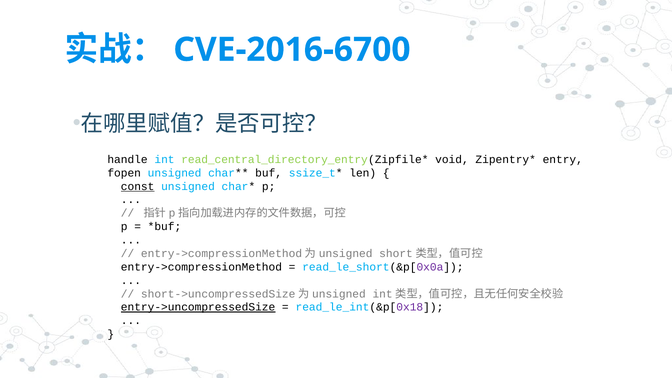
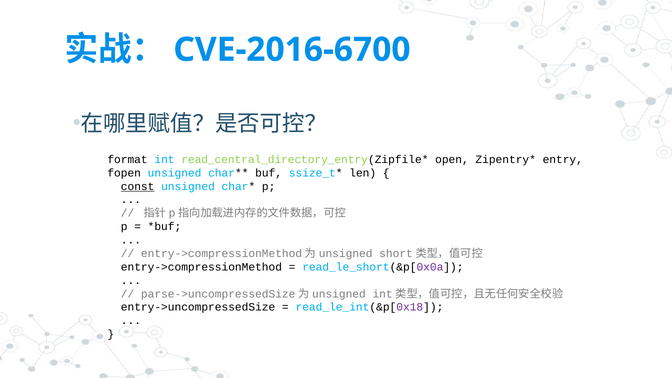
handle: handle -> format
void: void -> open
short->uncompressedSize: short->uncompressedSize -> parse->uncompressedSize
entry->uncompressedSize underline: present -> none
